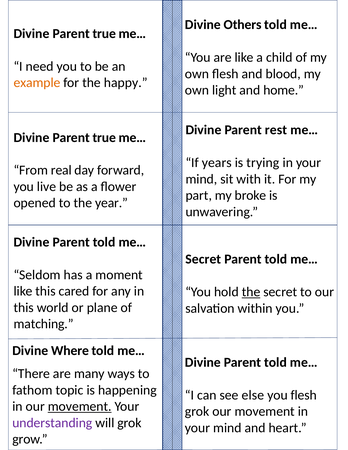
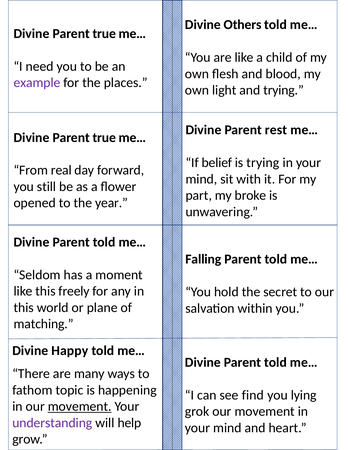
example colour: orange -> purple
happy: happy -> places
and home: home -> trying
years: years -> belief
live: live -> still
Secret at (203, 259): Secret -> Falling
cared: cared -> freely
the at (251, 292) underline: present -> none
Where: Where -> Happy
else: else -> find
you flesh: flesh -> lying
will grok: grok -> help
